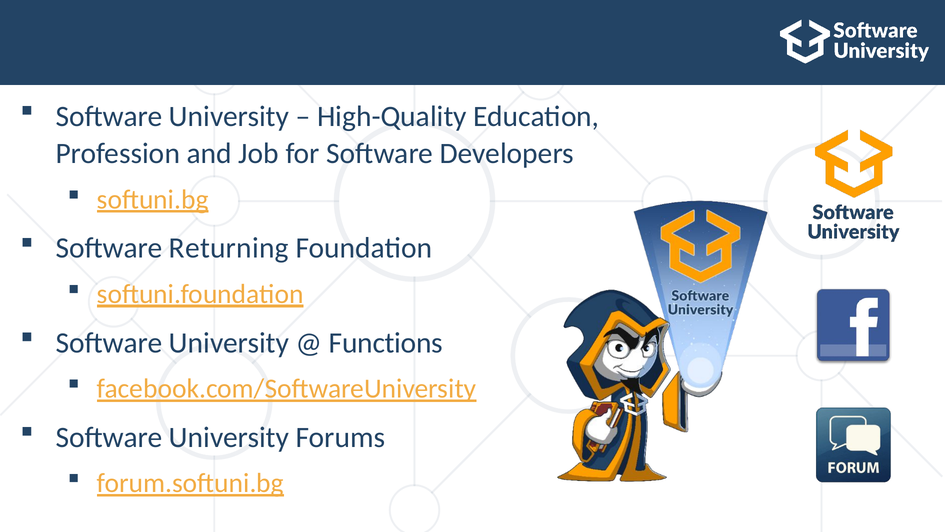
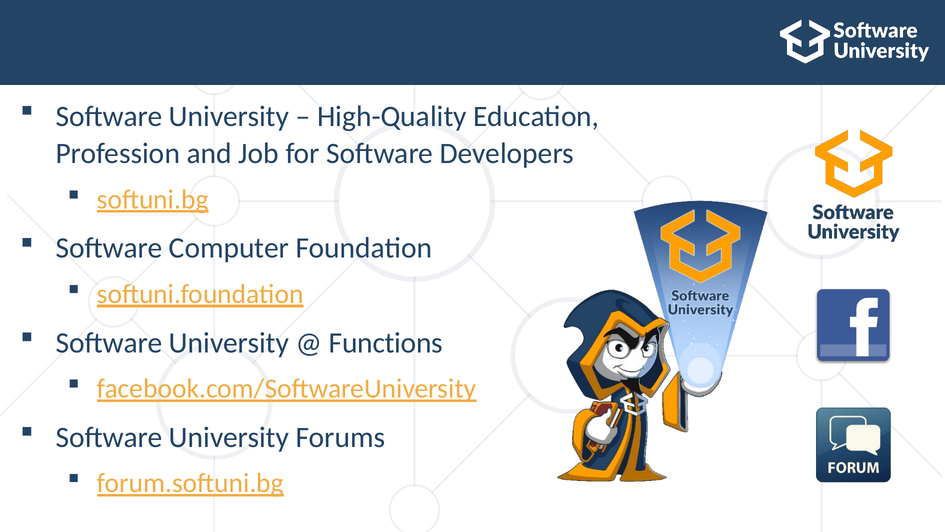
Returning: Returning -> Computer
